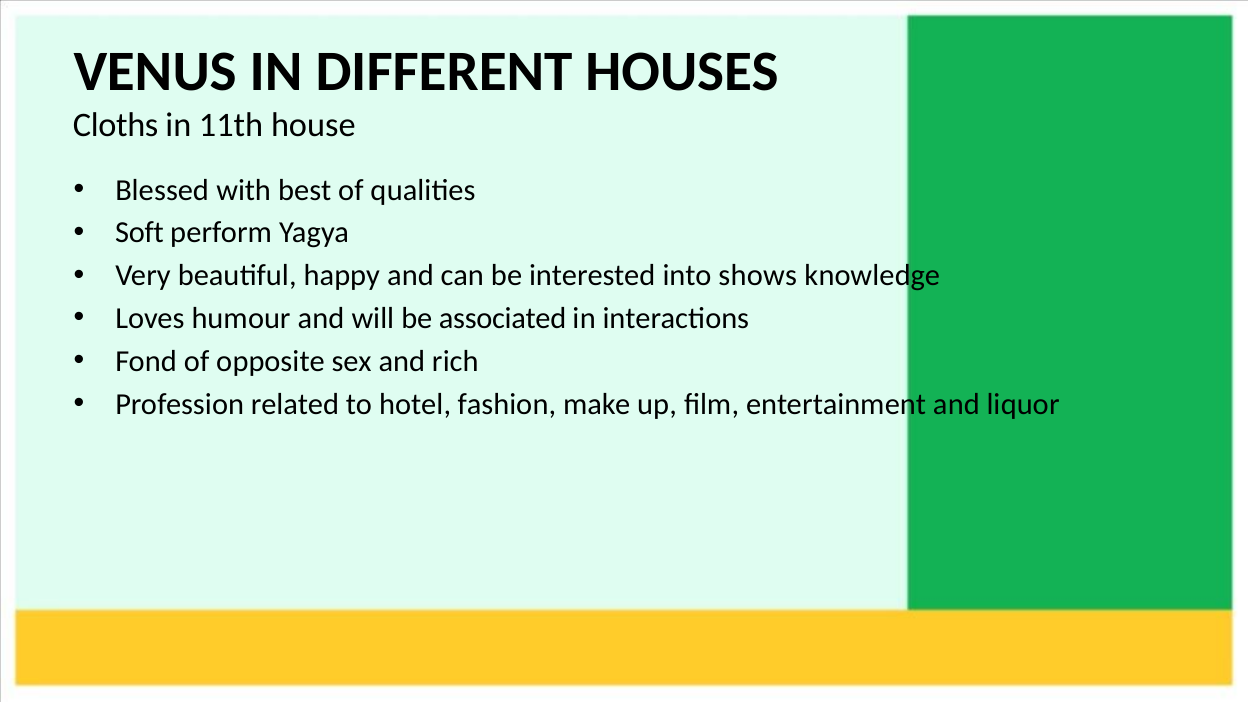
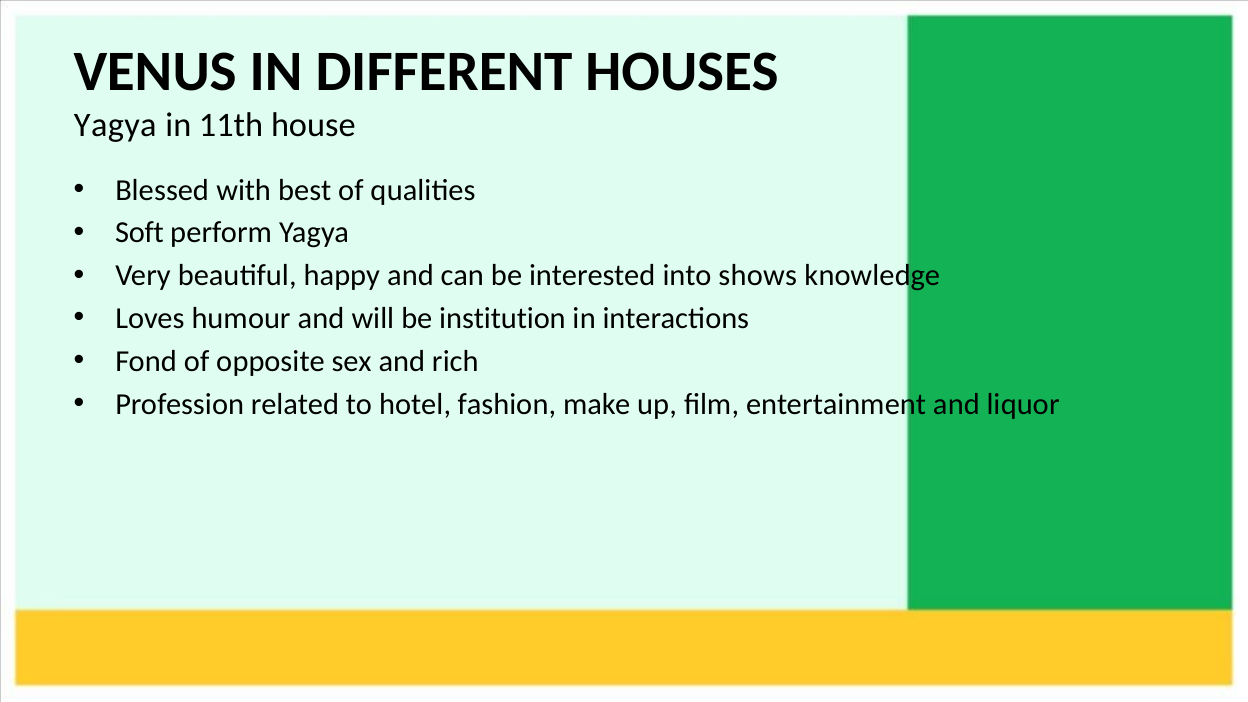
Cloths at (116, 125): Cloths -> Yagya
associated: associated -> institution
